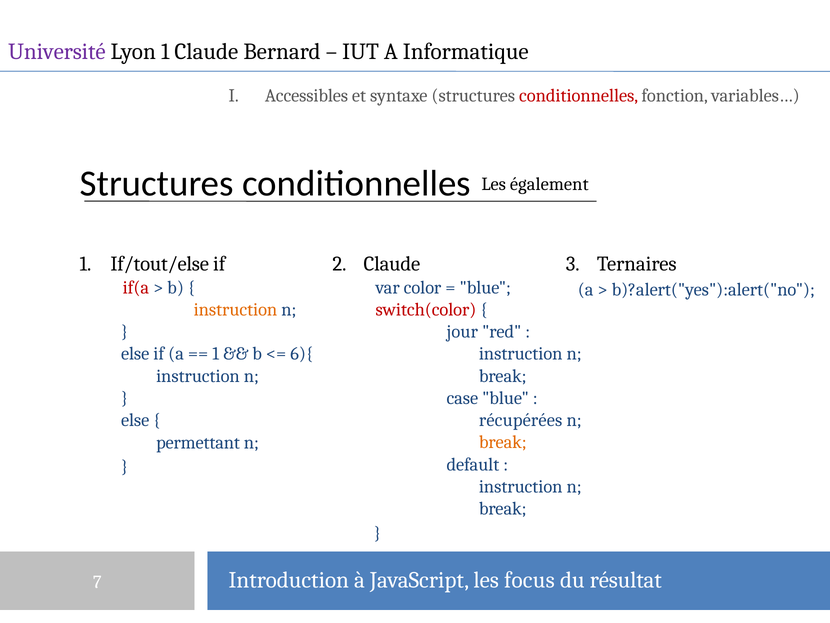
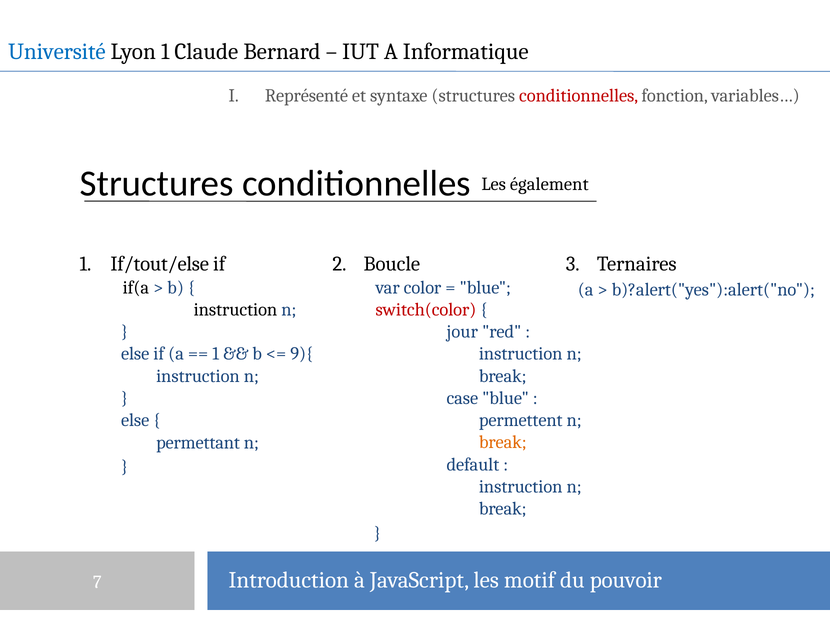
Université colour: purple -> blue
Accessibles: Accessibles -> Représenté
Claude at (392, 264): Claude -> Boucle
if(a colour: red -> black
instruction at (235, 309) colour: orange -> black
6){: 6){ -> 9){
récupérées: récupérées -> permettent
focus: focus -> motif
résultat: résultat -> pouvoir
